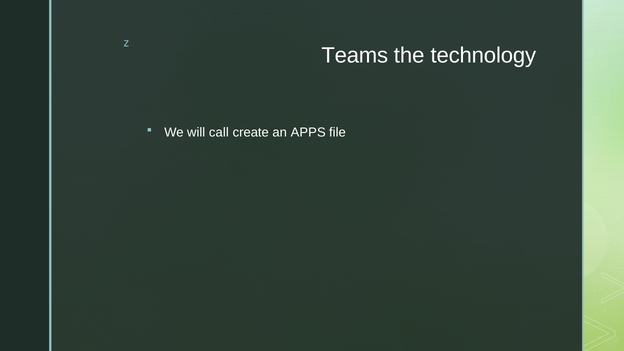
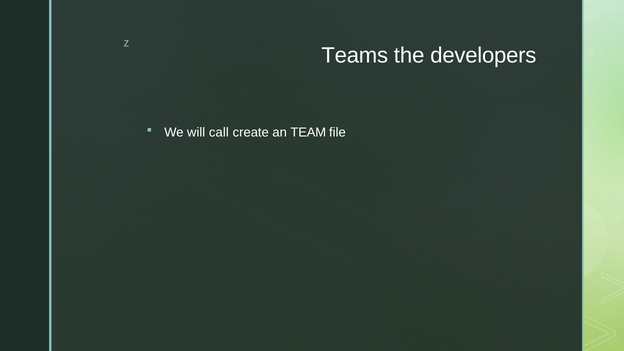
technology: technology -> developers
APPS: APPS -> TEAM
